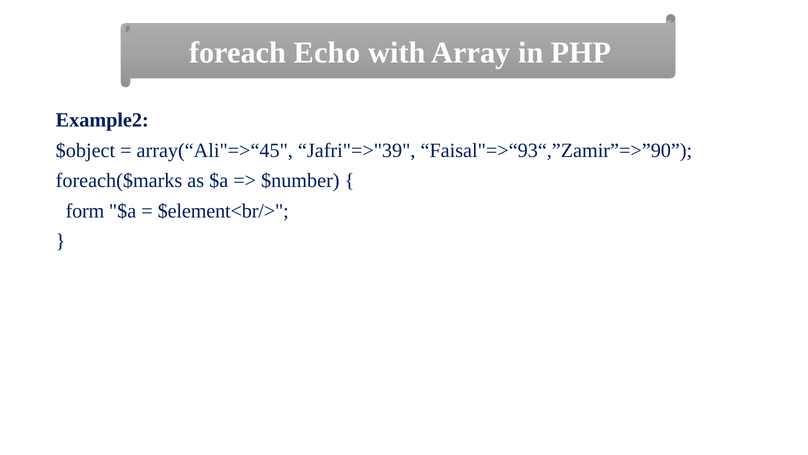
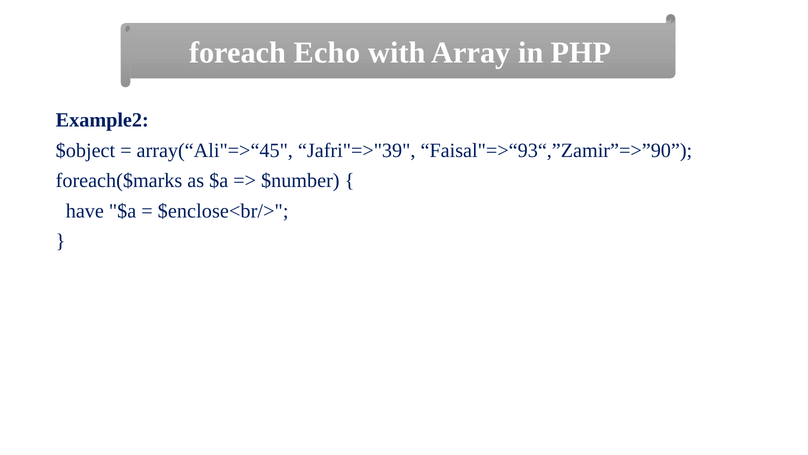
form: form -> have
$element<br/>: $element<br/> -> $enclose<br/>
